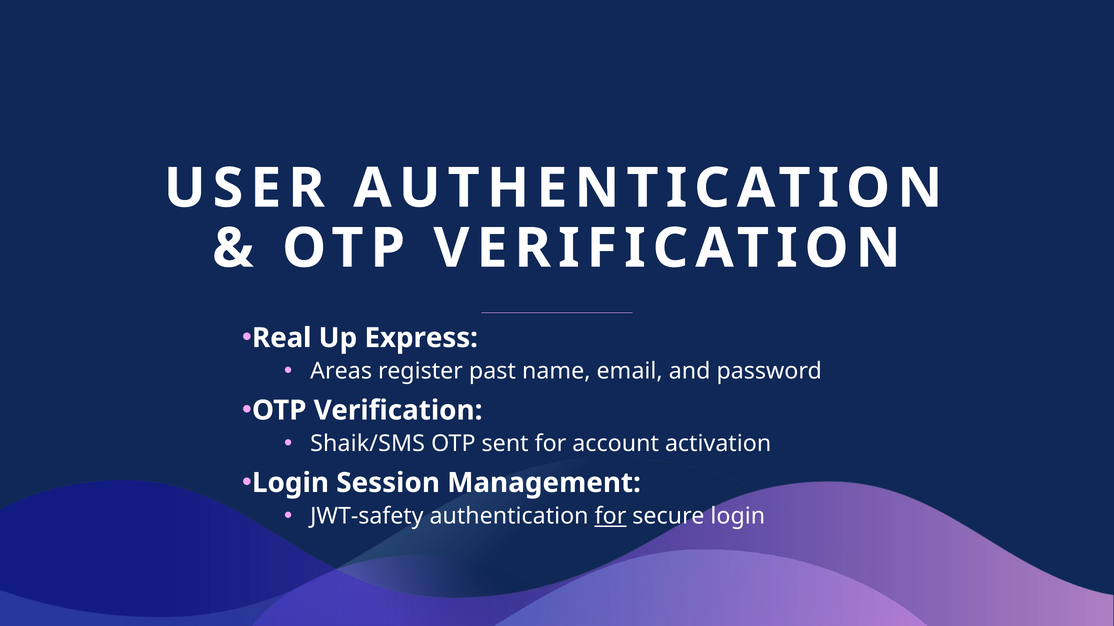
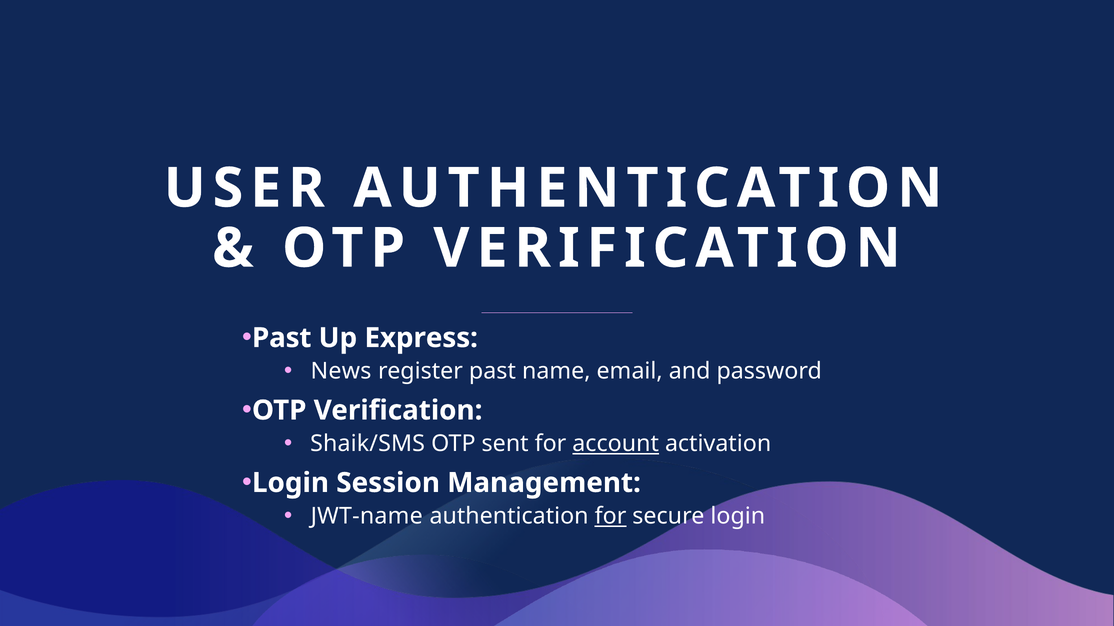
Real at (282, 338): Real -> Past
Areas: Areas -> News
account underline: none -> present
JWT-safety: JWT-safety -> JWT-name
